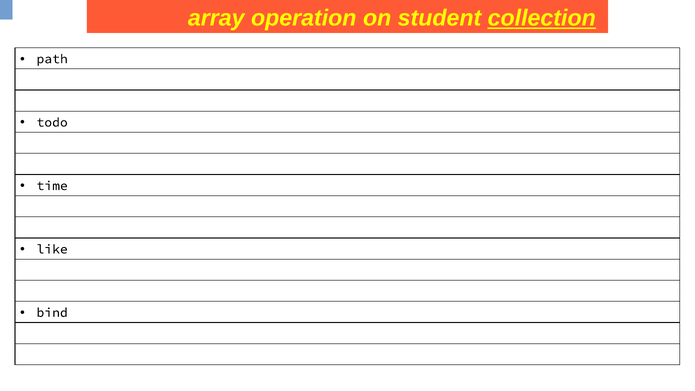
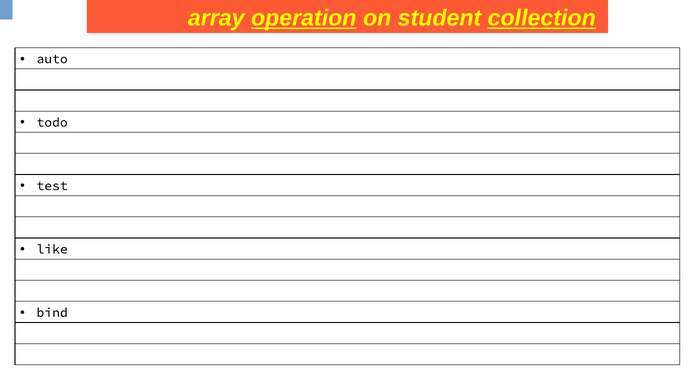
operation underline: none -> present
path: path -> auto
time: time -> test
